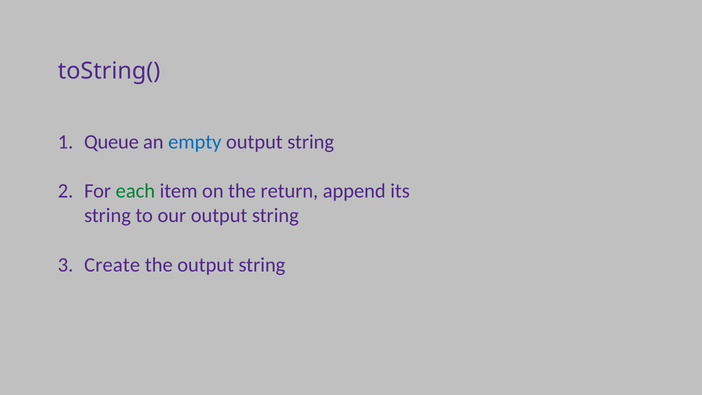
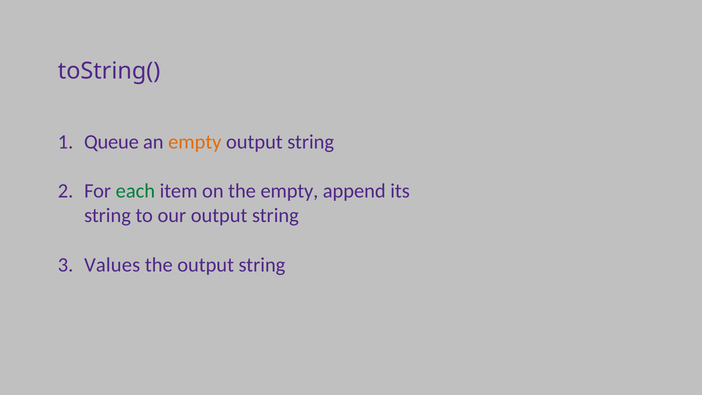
empty at (195, 142) colour: blue -> orange
the return: return -> empty
Create: Create -> Values
